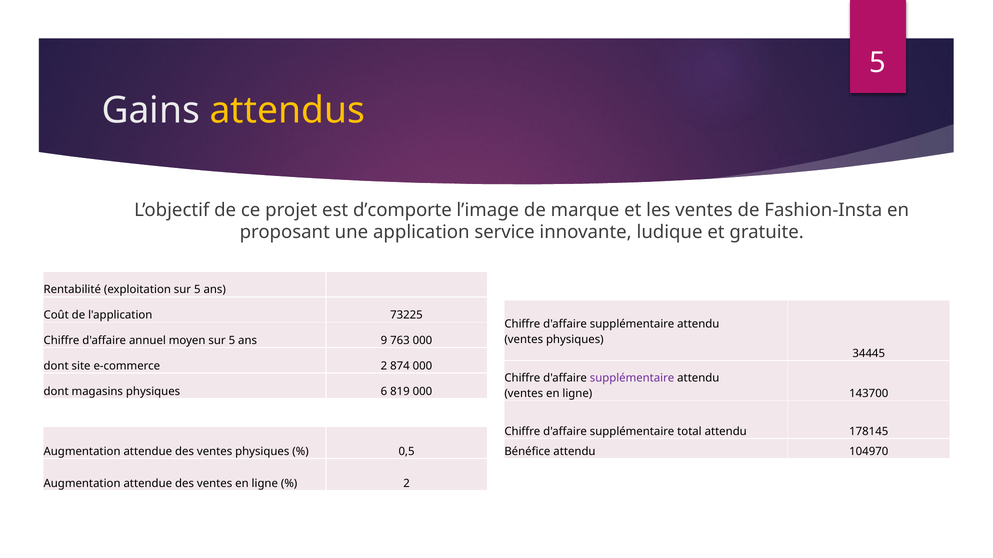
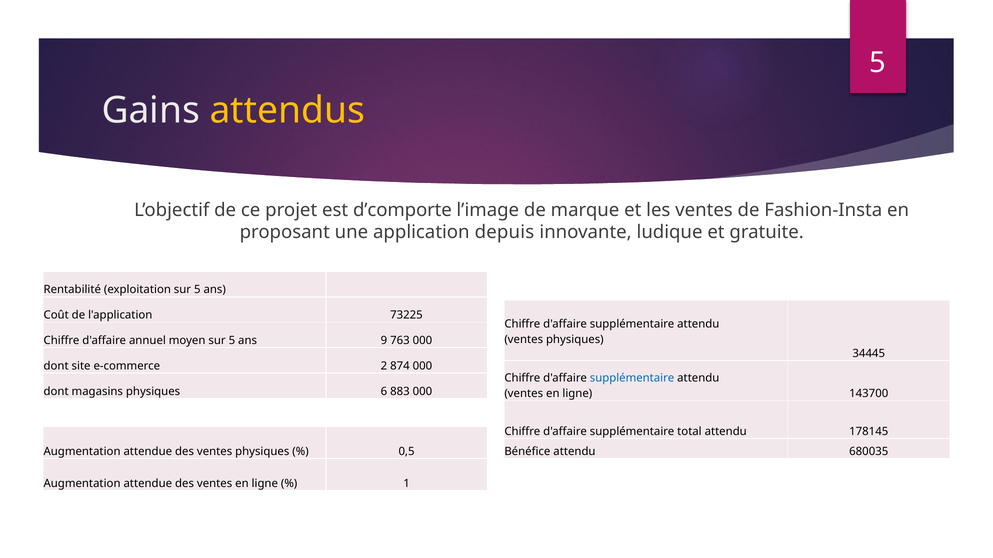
service: service -> depuis
supplémentaire at (632, 379) colour: purple -> blue
819: 819 -> 883
104970: 104970 -> 680035
2 at (407, 484): 2 -> 1
